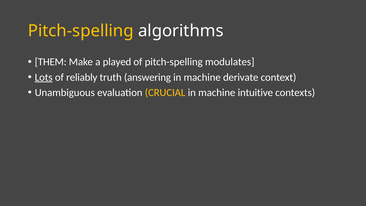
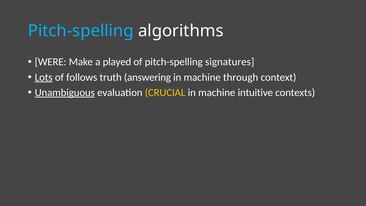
Pitch-spelling at (81, 31) colour: yellow -> light blue
THEM: THEM -> WERE
modulates: modulates -> signatures
reliably: reliably -> follows
derivate: derivate -> through
Unambiguous underline: none -> present
